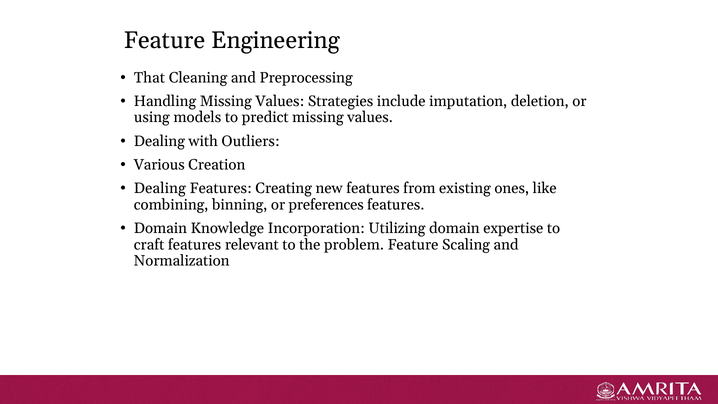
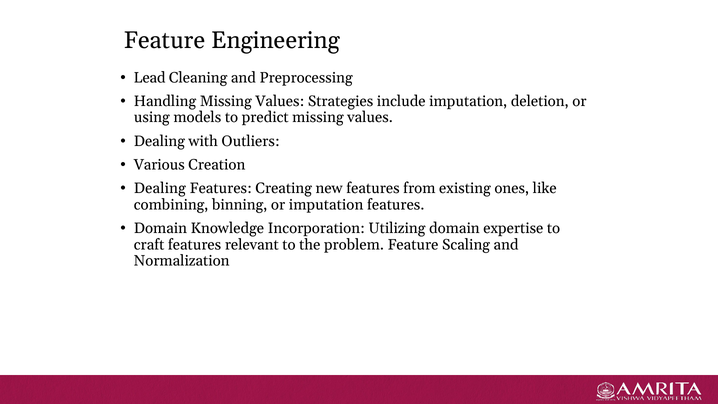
That: That -> Lead
or preferences: preferences -> imputation
